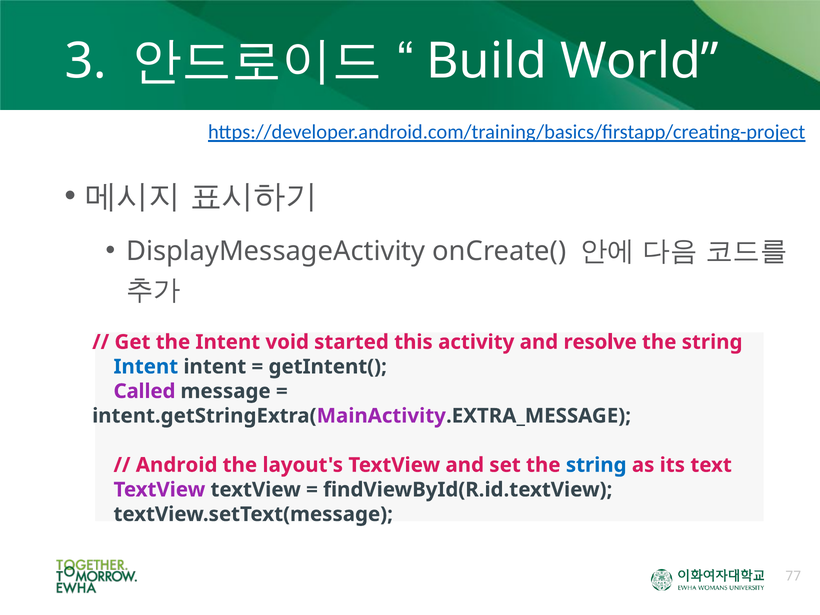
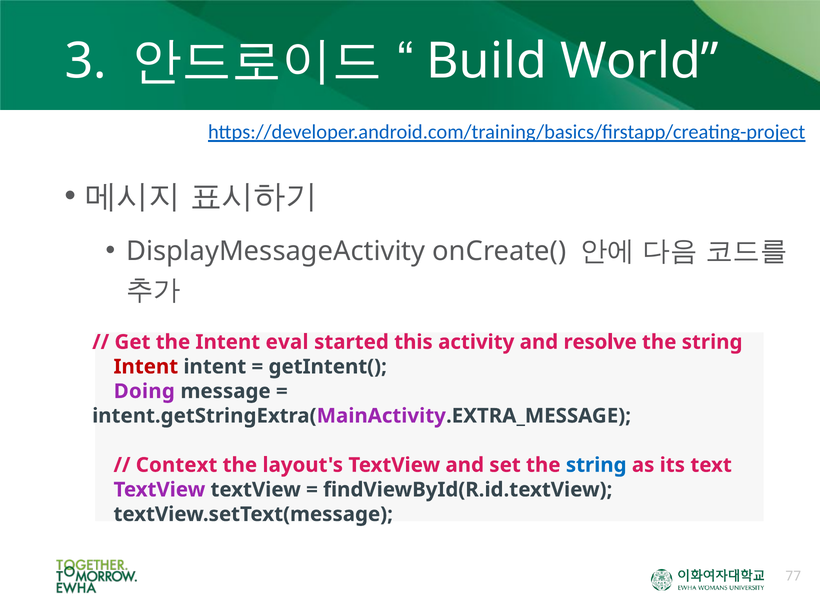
void: void -> eval
Intent at (146, 367) colour: blue -> red
Called: Called -> Doing
Android: Android -> Context
